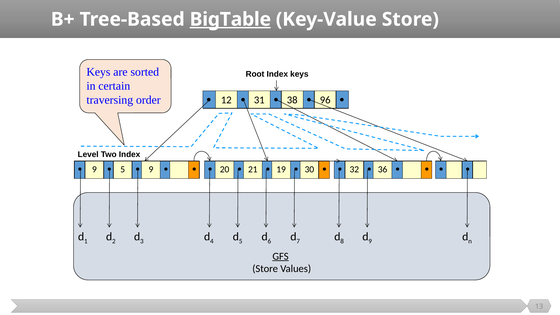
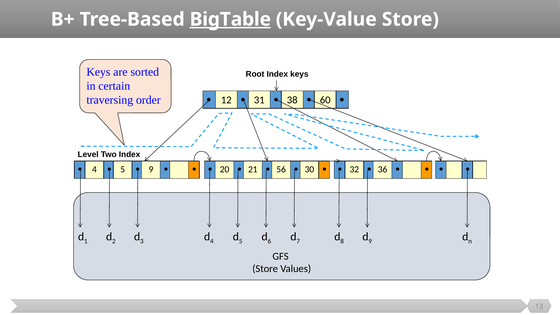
96: 96 -> 60
9 at (94, 169): 9 -> 4
19: 19 -> 56
GFS underline: present -> none
